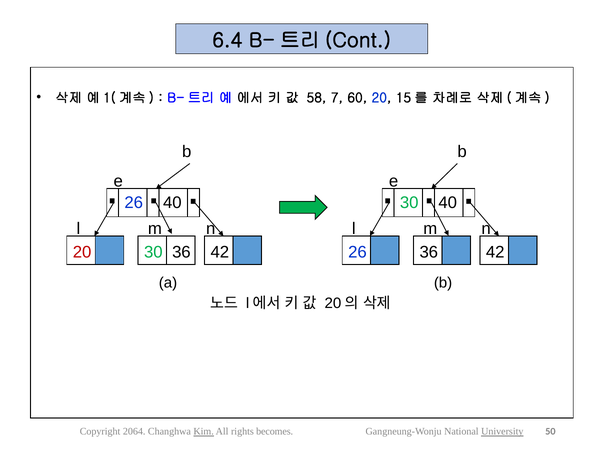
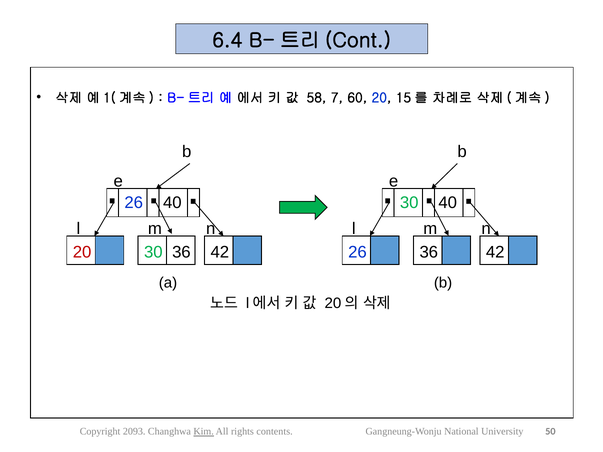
2064: 2064 -> 2093
becomes: becomes -> contents
University underline: present -> none
